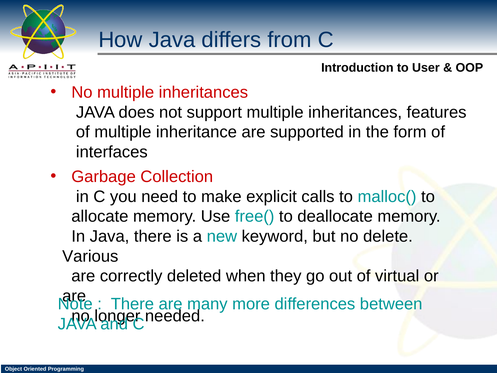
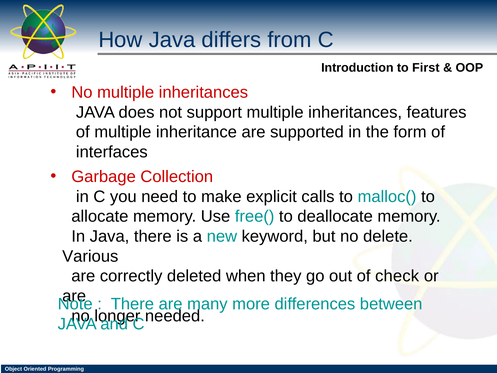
User: User -> First
virtual: virtual -> check
